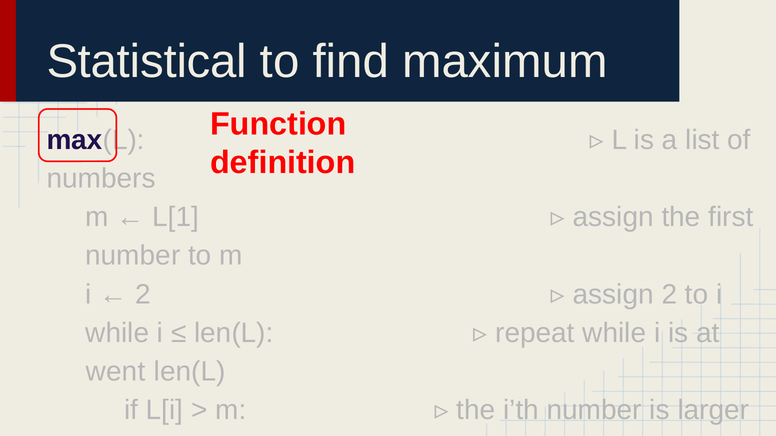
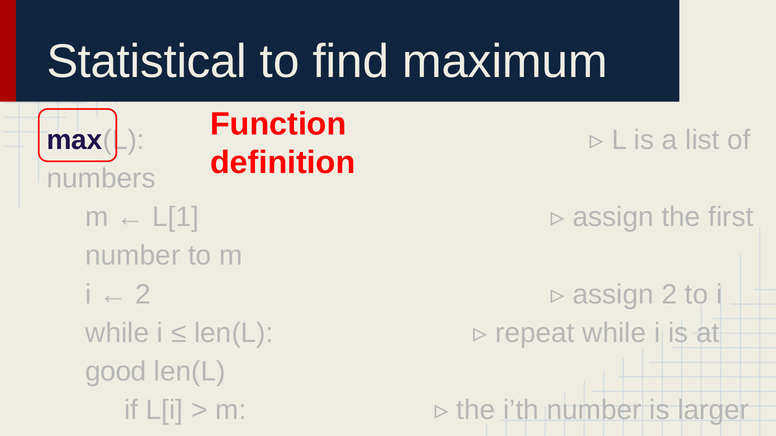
went: went -> good
